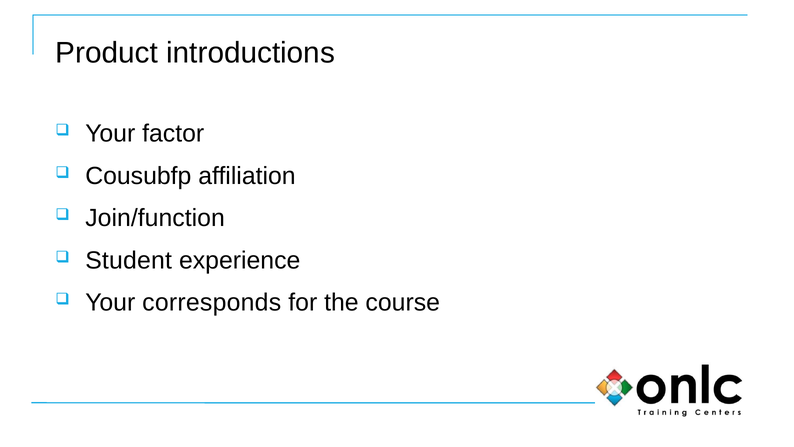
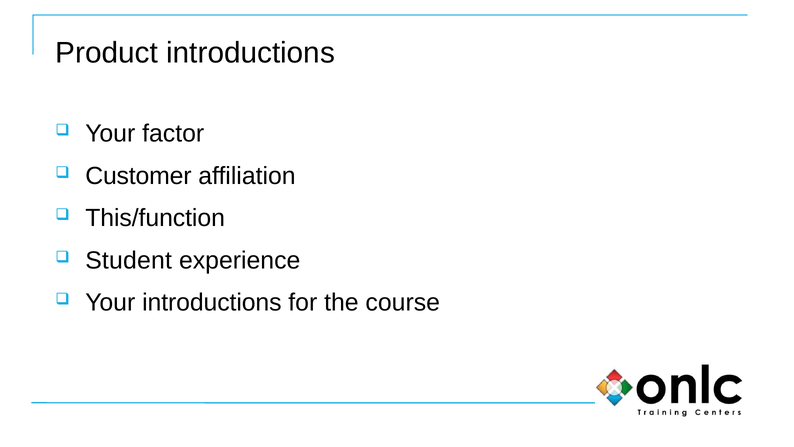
Cousubfp: Cousubfp -> Customer
Join/function: Join/function -> This/function
Your corresponds: corresponds -> introductions
